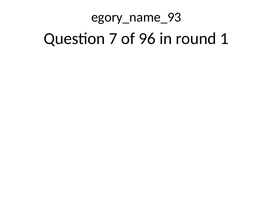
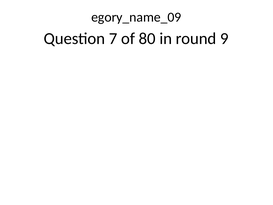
egory_name_93: egory_name_93 -> egory_name_09
96: 96 -> 80
1: 1 -> 9
